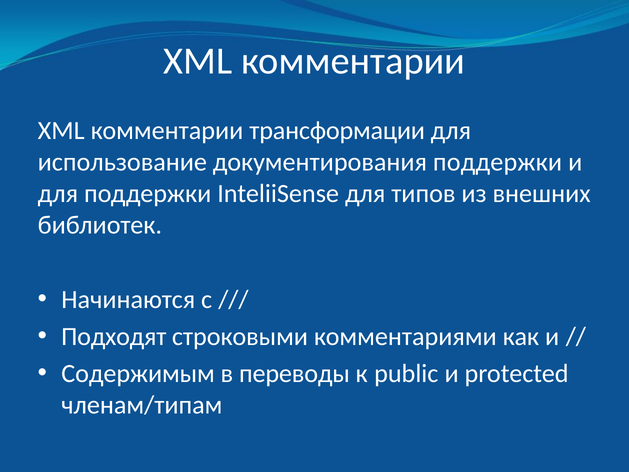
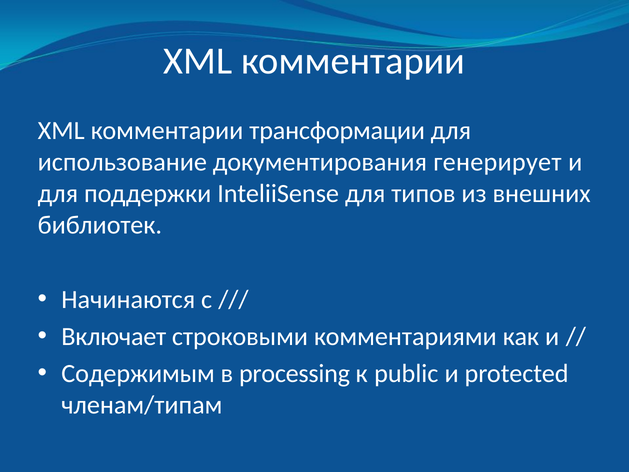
документирования поддержки: поддержки -> генерирует
Подходят: Подходят -> Включает
переводы: переводы -> processing
